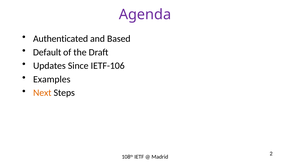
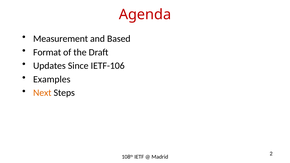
Agenda colour: purple -> red
Authenticated: Authenticated -> Measurement
Default: Default -> Format
